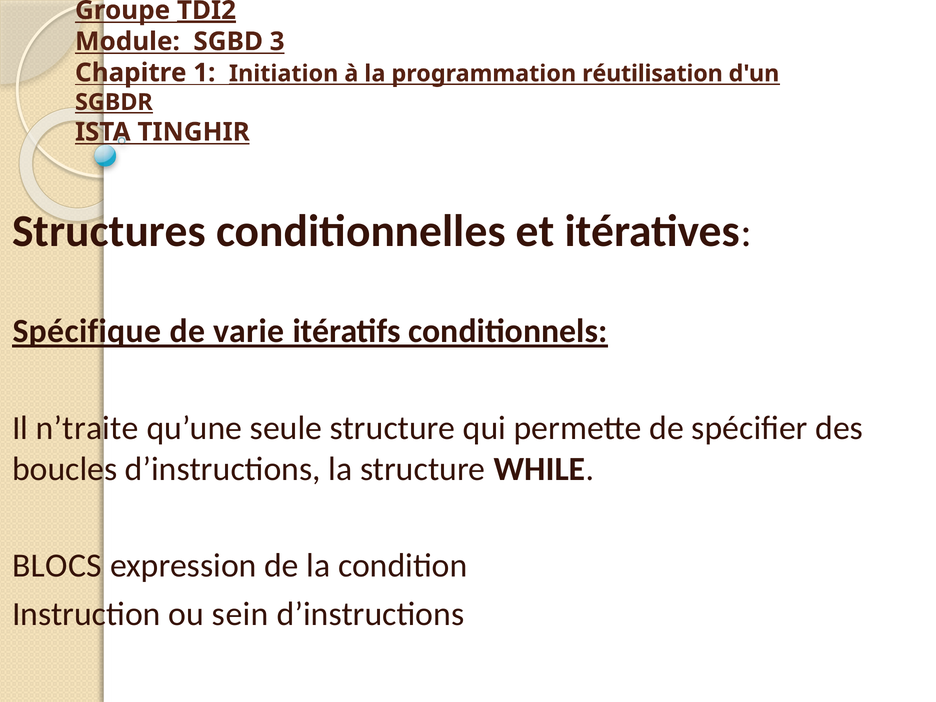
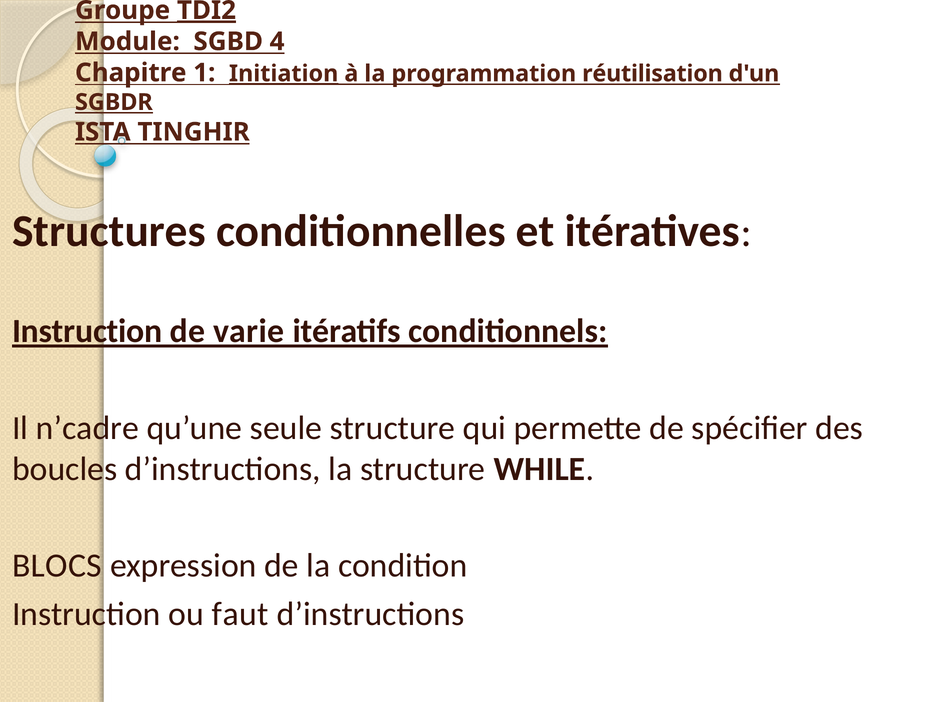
3: 3 -> 4
Initiation underline: none -> present
Spécifique at (87, 331): Spécifique -> Instruction
n’traite: n’traite -> n’cadre
sein: sein -> faut
